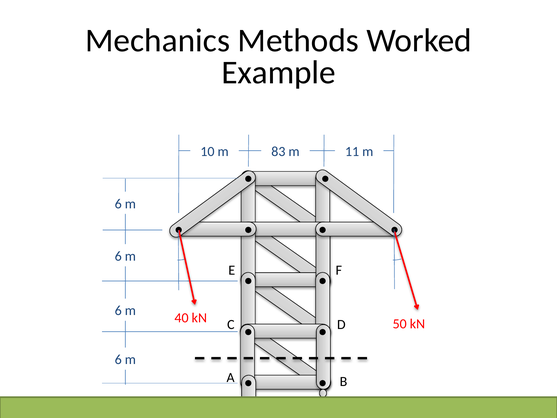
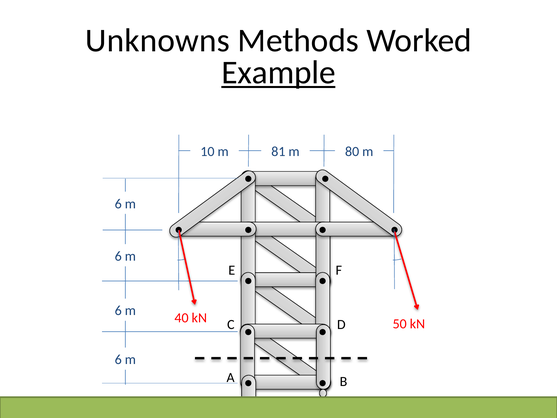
Mechanics: Mechanics -> Unknowns
Example underline: none -> present
83: 83 -> 81
11: 11 -> 80
